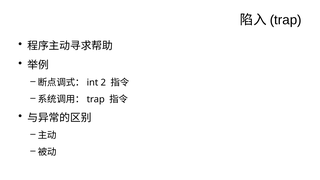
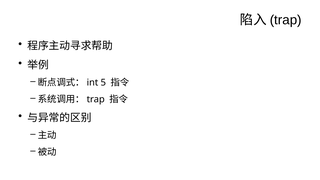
2: 2 -> 5
